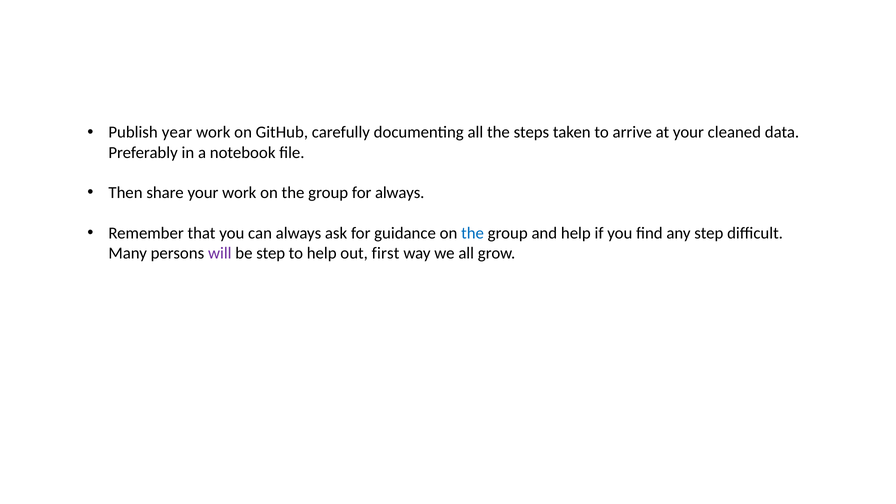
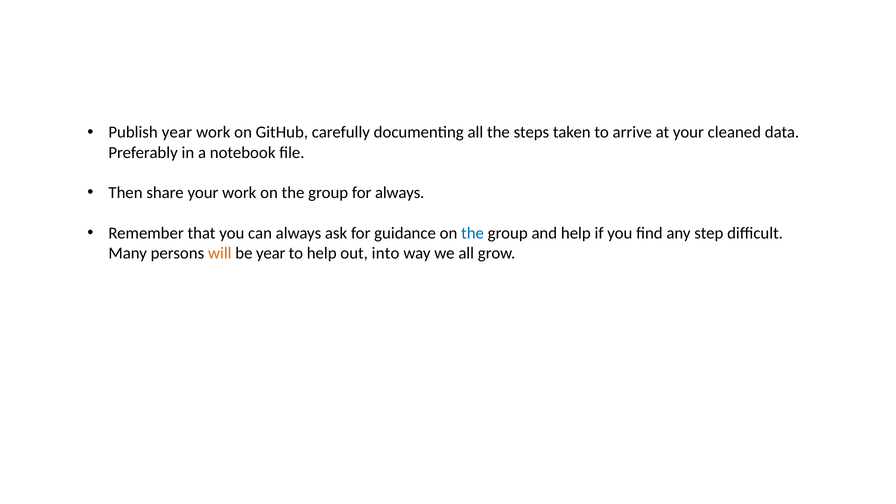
will colour: purple -> orange
be step: step -> year
first: first -> into
